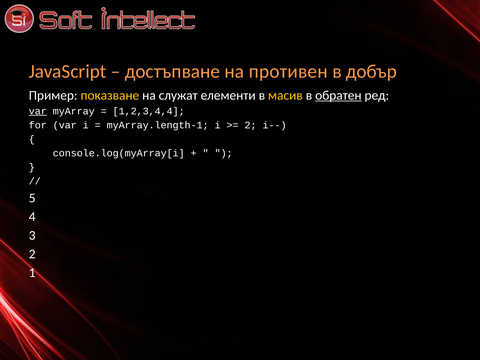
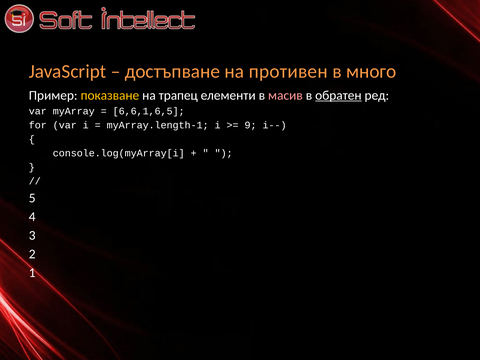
добър: добър -> много
служат: служат -> трапец
масив colour: yellow -> pink
var at (38, 111) underline: present -> none
1,2,3,4,4: 1,2,3,4,4 -> 6,6,1,6,5
2 at (251, 125): 2 -> 9
